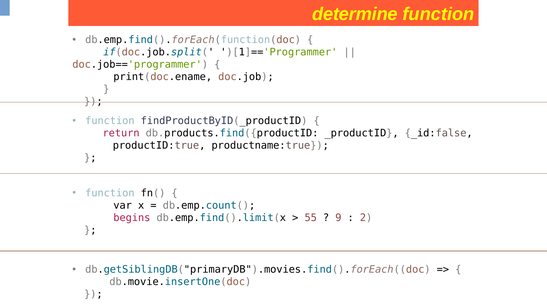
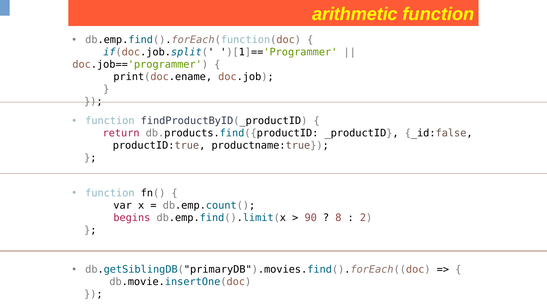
determine: determine -> arithmetic
55: 55 -> 90
9: 9 -> 8
